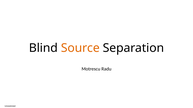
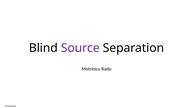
Source colour: orange -> purple
